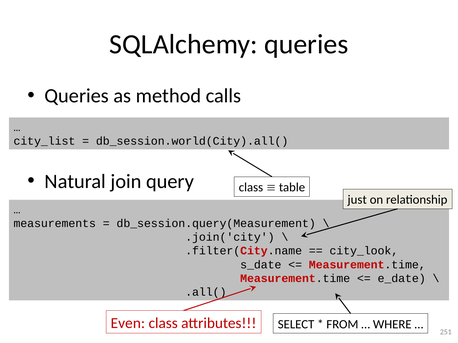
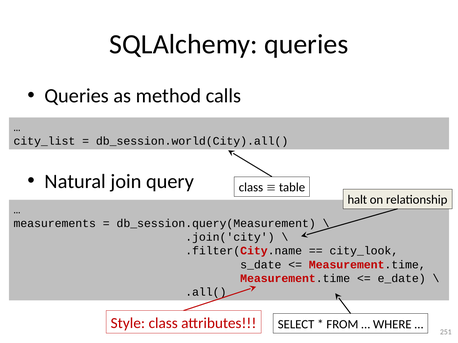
just: just -> halt
Even: Even -> Style
